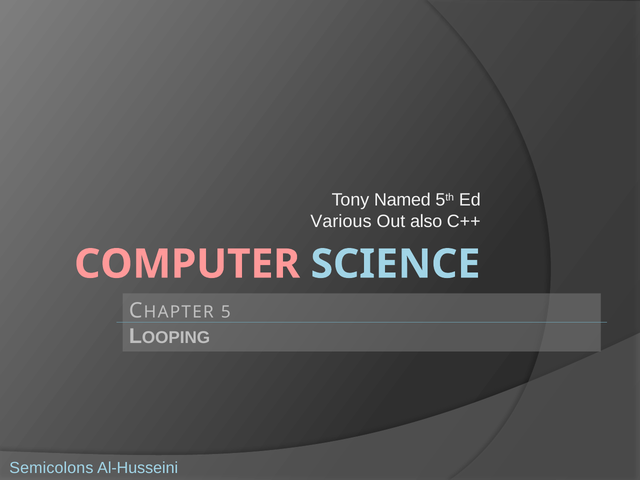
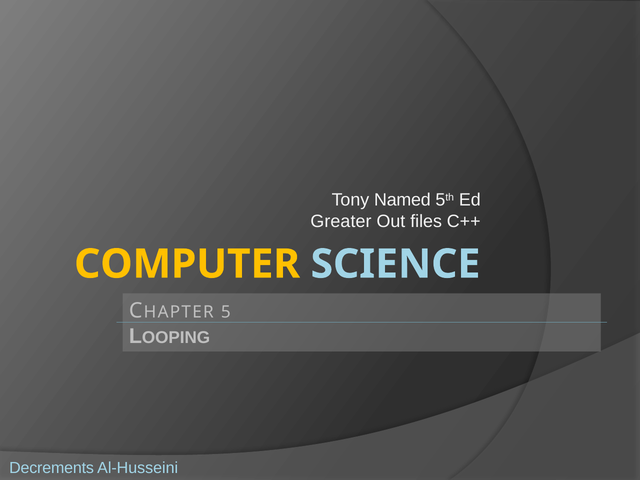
Various: Various -> Greater
also: also -> files
COMPUTER colour: pink -> yellow
Semicolons: Semicolons -> Decrements
